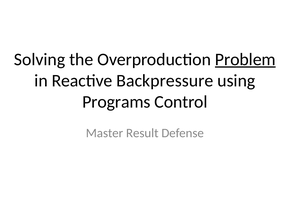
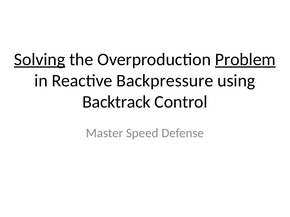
Solving underline: none -> present
Programs: Programs -> Backtrack
Result: Result -> Speed
